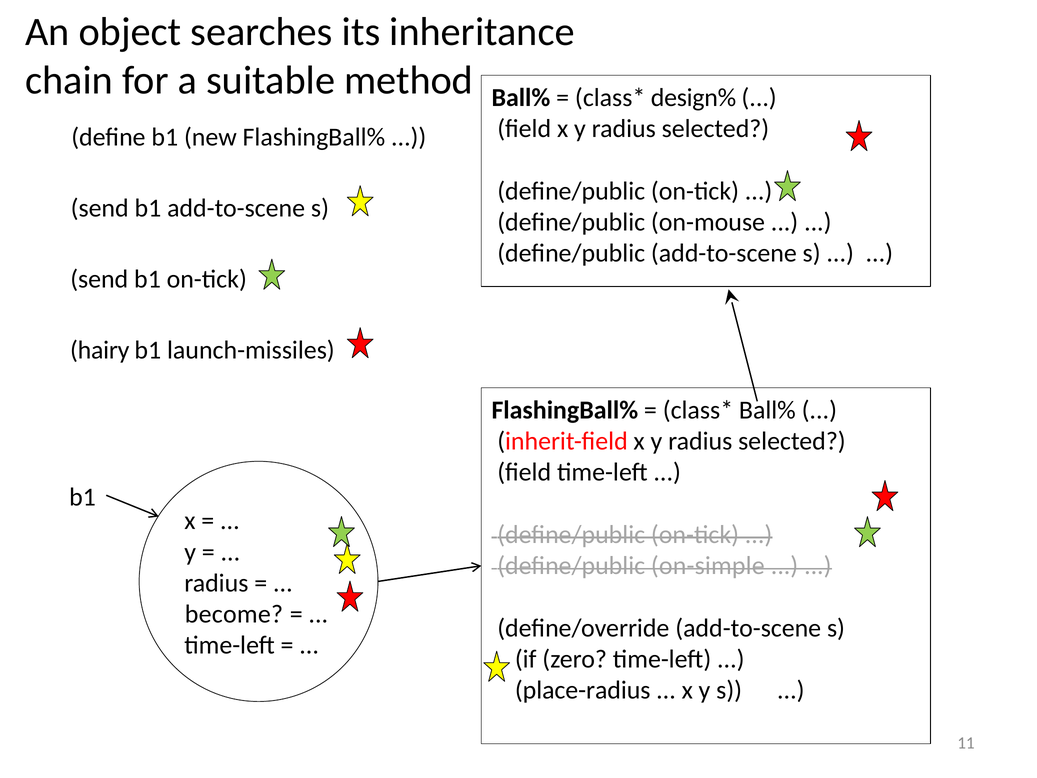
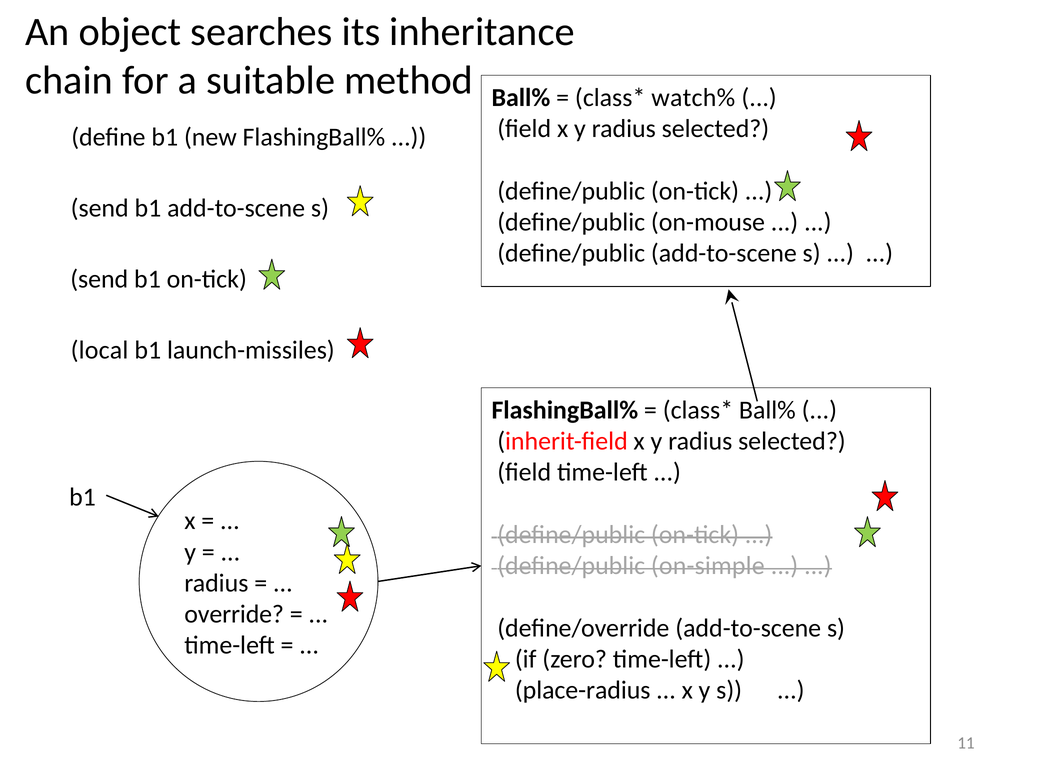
design%: design% -> watch%
hairy: hairy -> local
become: become -> override
